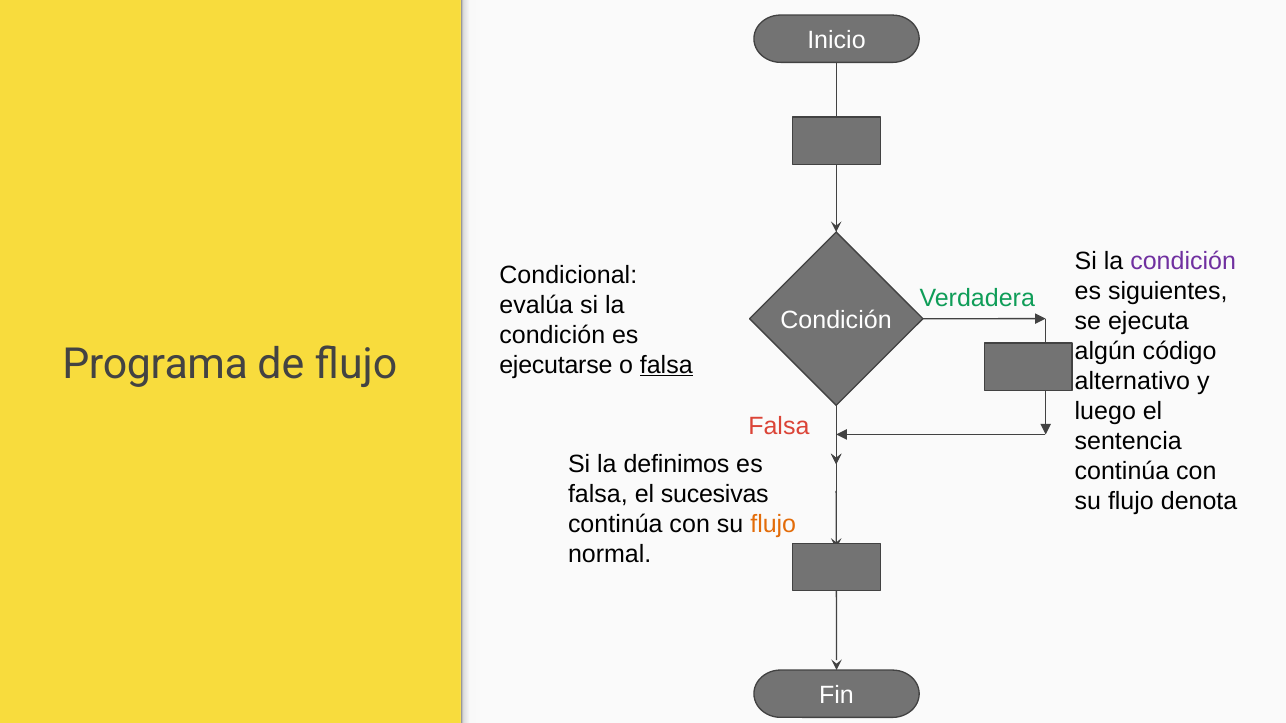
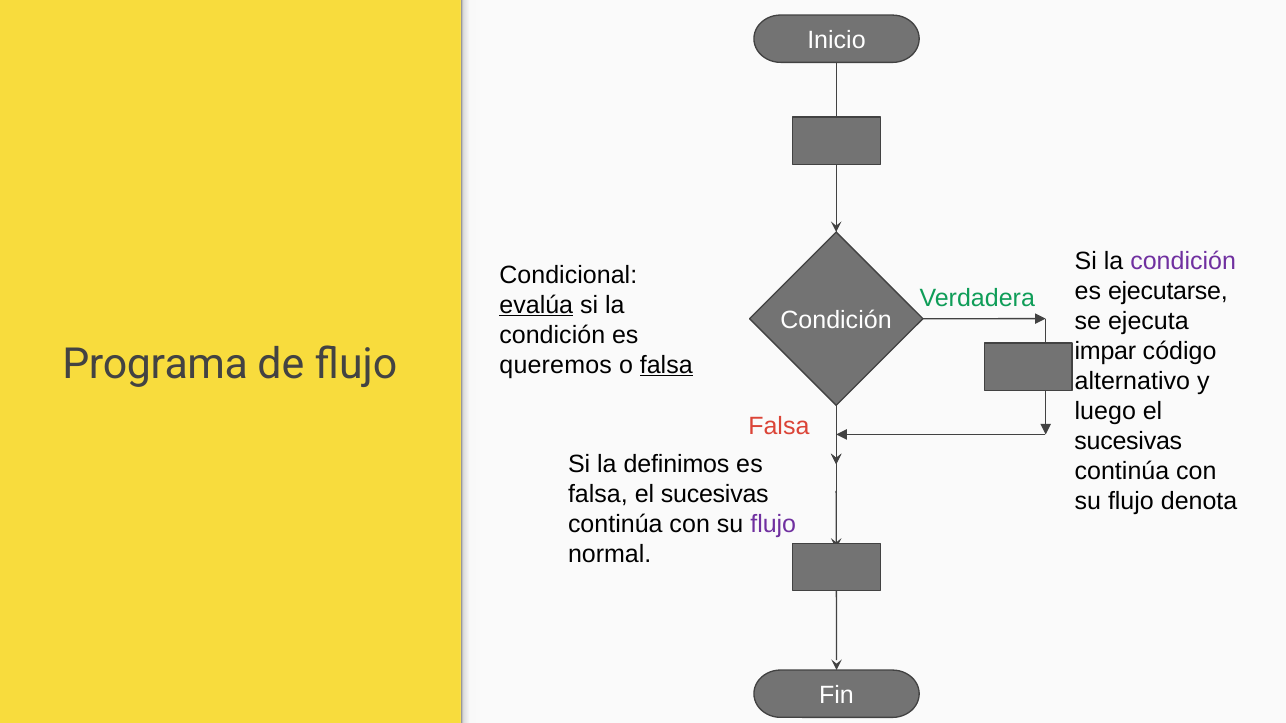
siguientes: siguientes -> ejecutarse
evalúa underline: none -> present
algún: algún -> impar
ejecutarse: ejecutarse -> queremos
sentencia at (1128, 441): sentencia -> sucesivas
flujo at (773, 524) colour: orange -> purple
